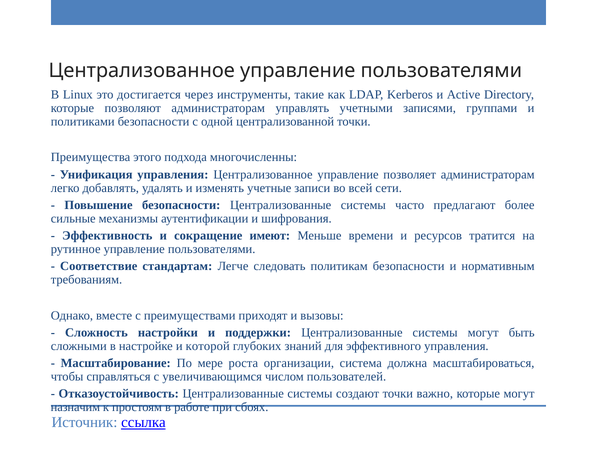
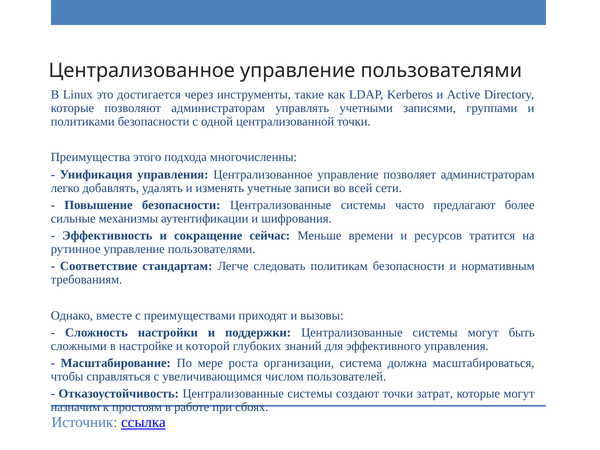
имеют: имеют -> сейчас
важно: важно -> затрат
